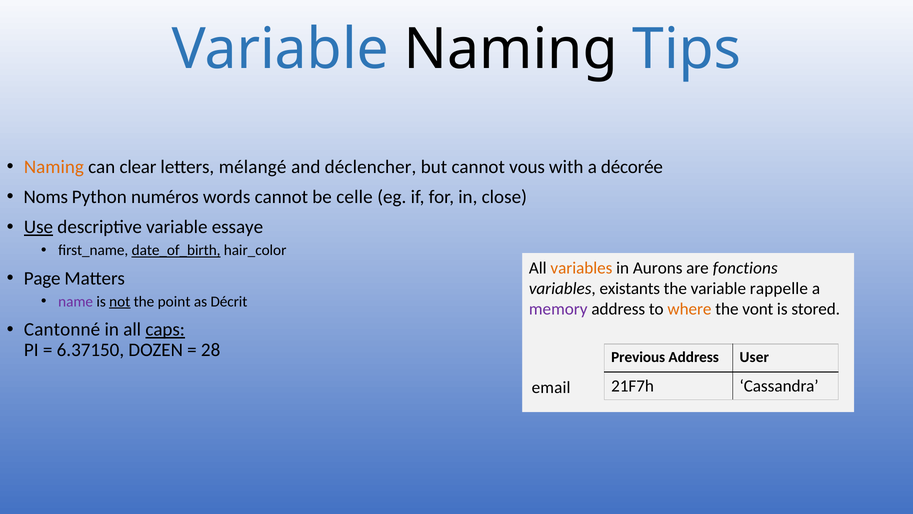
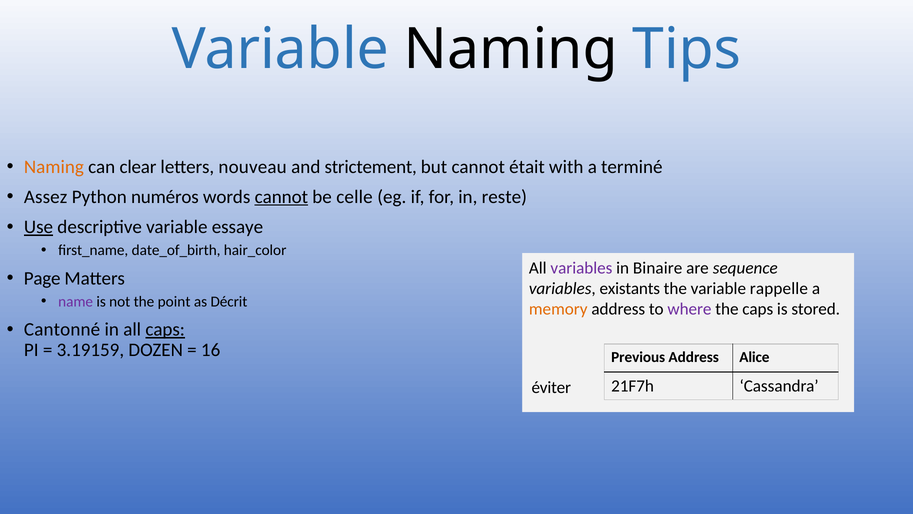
mélangé: mélangé -> nouveau
déclencher: déclencher -> strictement
vous: vous -> était
décorée: décorée -> terminé
Noms: Noms -> Assez
cannot at (281, 197) underline: none -> present
close: close -> reste
date_of_birth underline: present -> none
variables at (581, 268) colour: orange -> purple
Aurons: Aurons -> Binaire
fonctions: fonctions -> sequence
not underline: present -> none
memory colour: purple -> orange
where colour: orange -> purple
the vont: vont -> caps
6.37150: 6.37150 -> 3.19159
28: 28 -> 16
User: User -> Alice
email: email -> éviter
